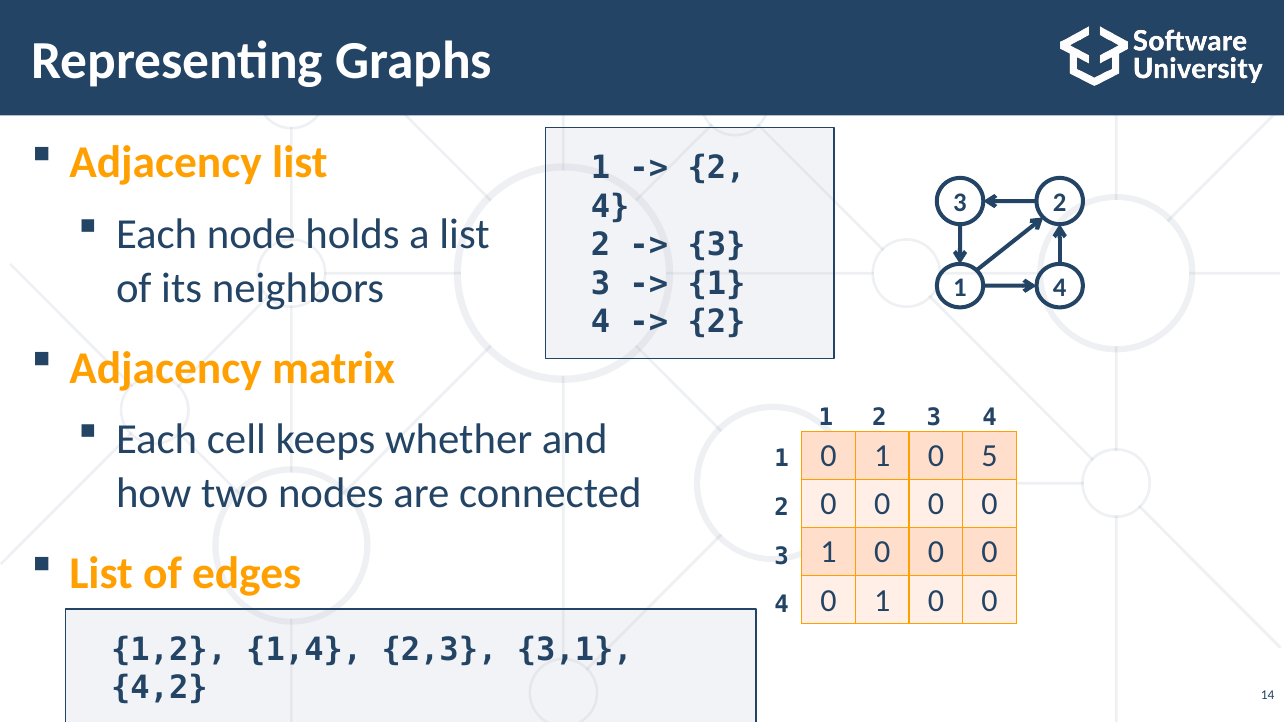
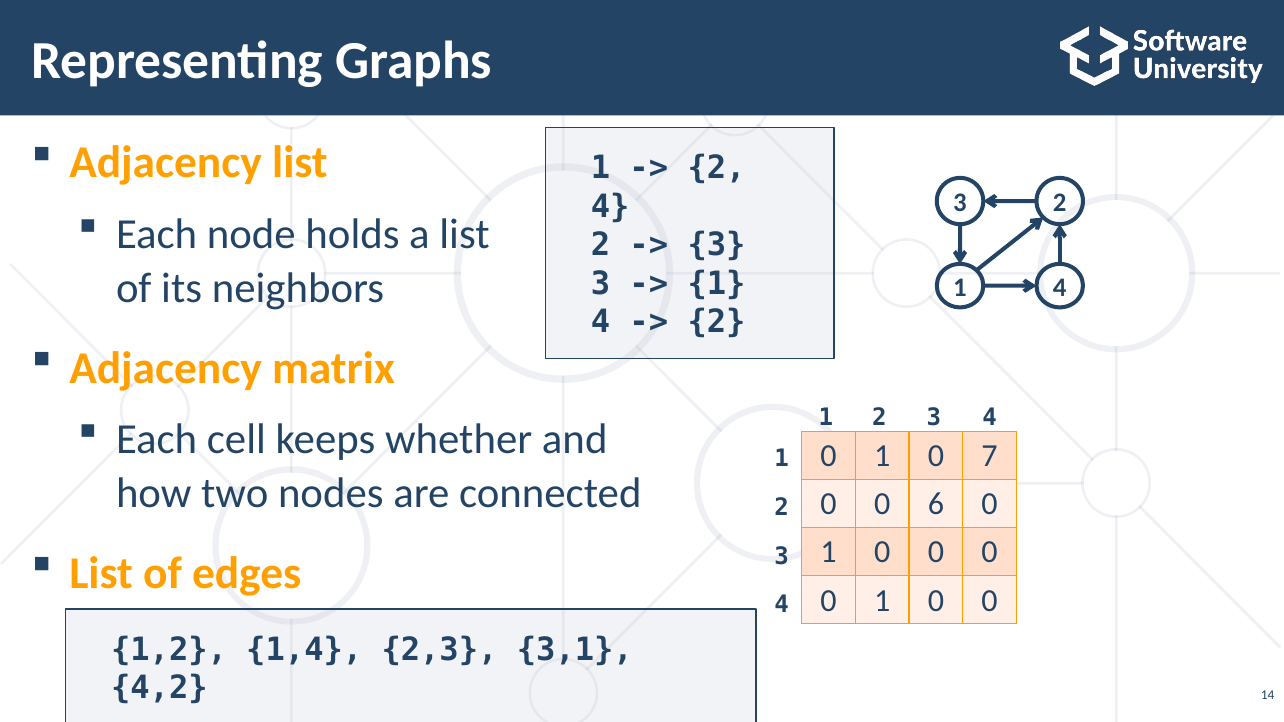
5: 5 -> 7
0 at (936, 504): 0 -> 6
